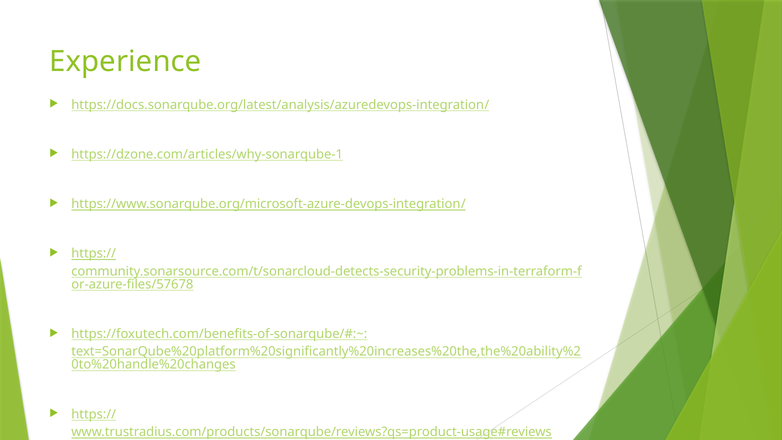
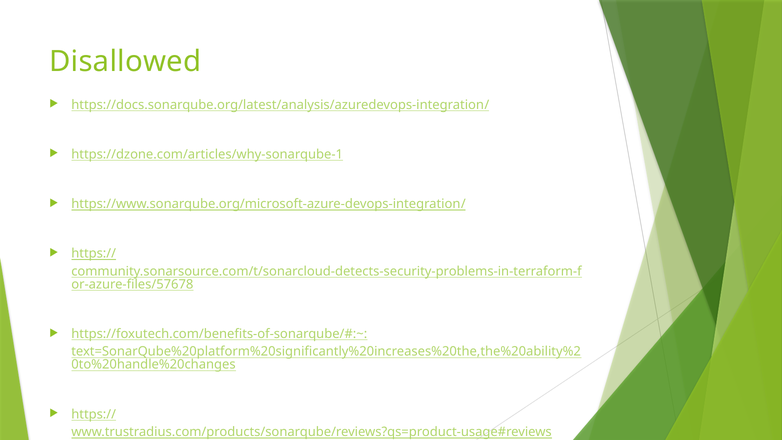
Experience: Experience -> Disallowed
